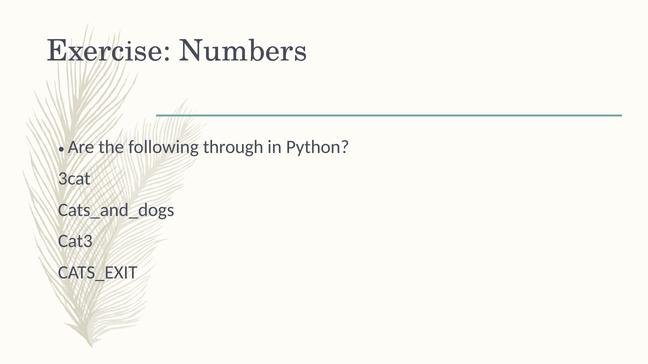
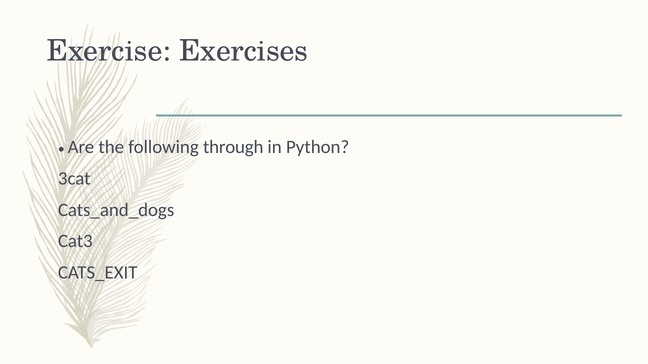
Numbers: Numbers -> Exercises
